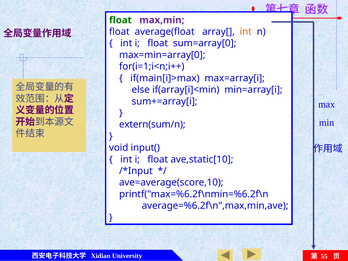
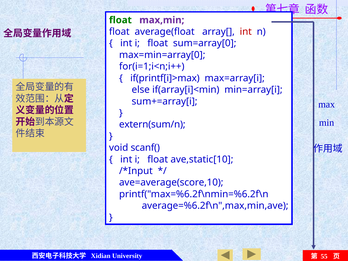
int at (246, 32) colour: orange -> red
if(main[i]>max: if(main[i]>max -> if(printf[i]>max
input(: input( -> scanf(
